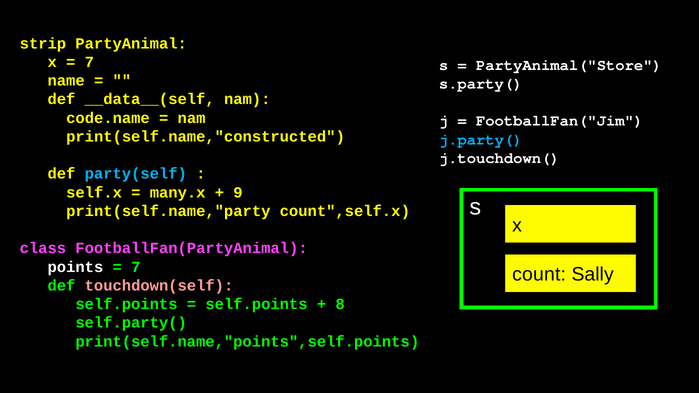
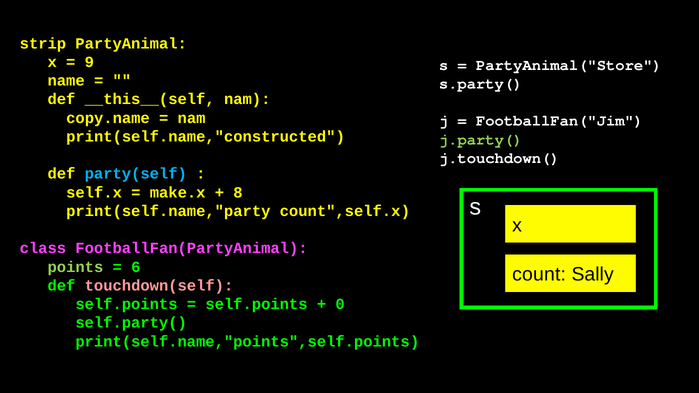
7 at (89, 62): 7 -> 9
__data__(self: __data__(self -> __this__(self
code.name: code.name -> copy.name
j.party( colour: light blue -> light green
many.x: many.x -> make.x
9: 9 -> 8
points colour: white -> light green
7 at (136, 267): 7 -> 6
8: 8 -> 0
